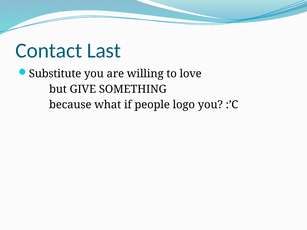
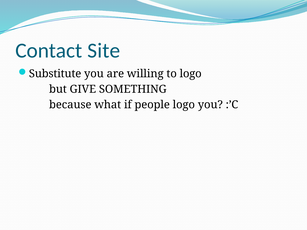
Last: Last -> Site
to love: love -> logo
